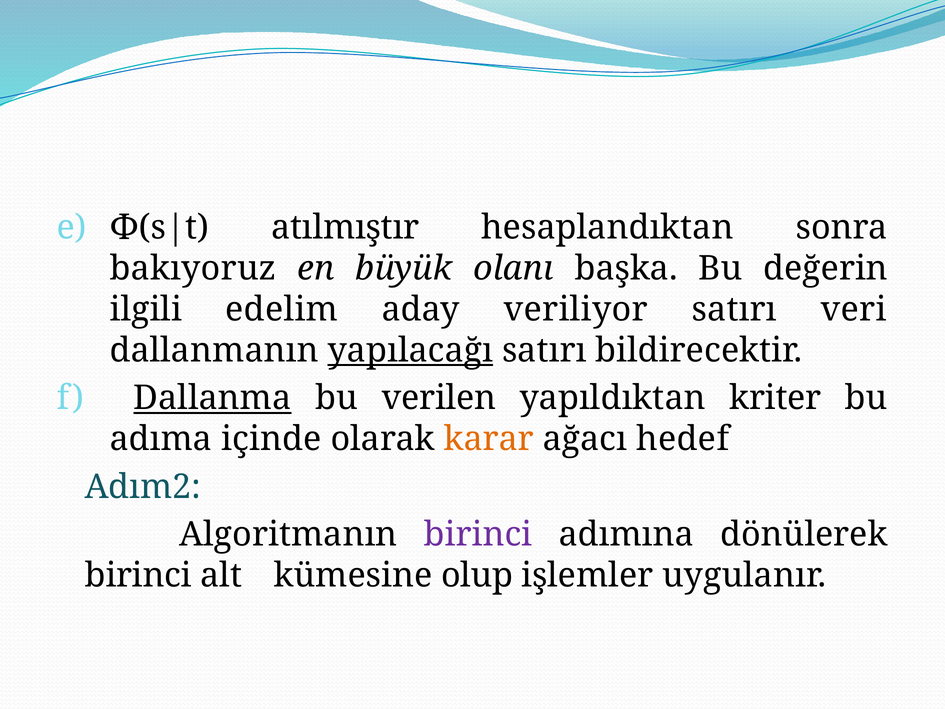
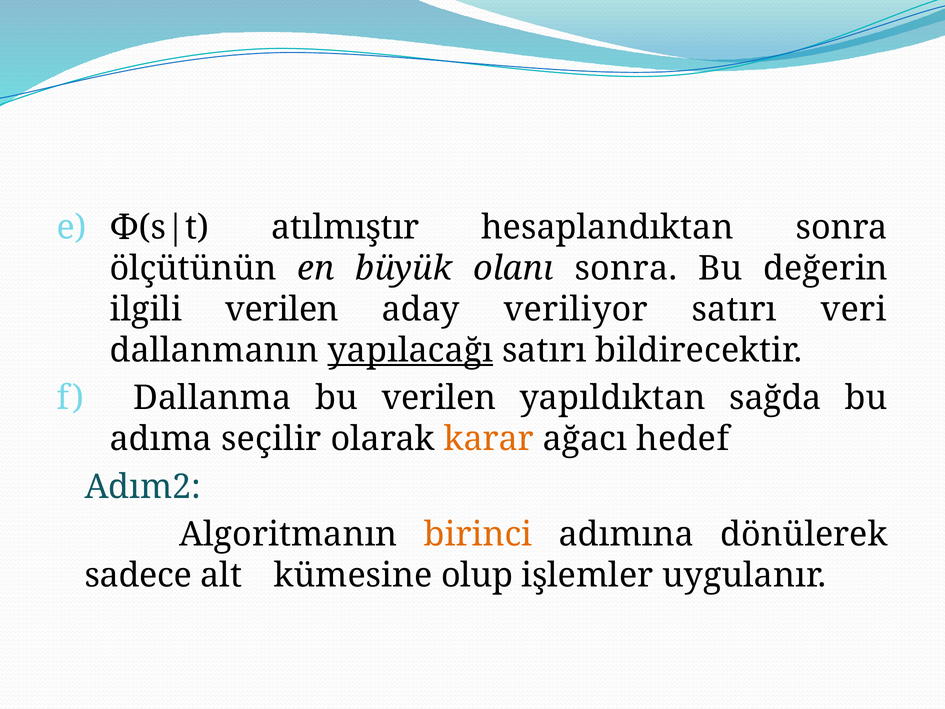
bakıyoruz: bakıyoruz -> ölçütünün
olanı başka: başka -> sonra
ilgili edelim: edelim -> verilen
Dallanma underline: present -> none
kriter: kriter -> sağda
içinde: içinde -> seçilir
birinci at (478, 534) colour: purple -> orange
birinci at (138, 575): birinci -> sadece
